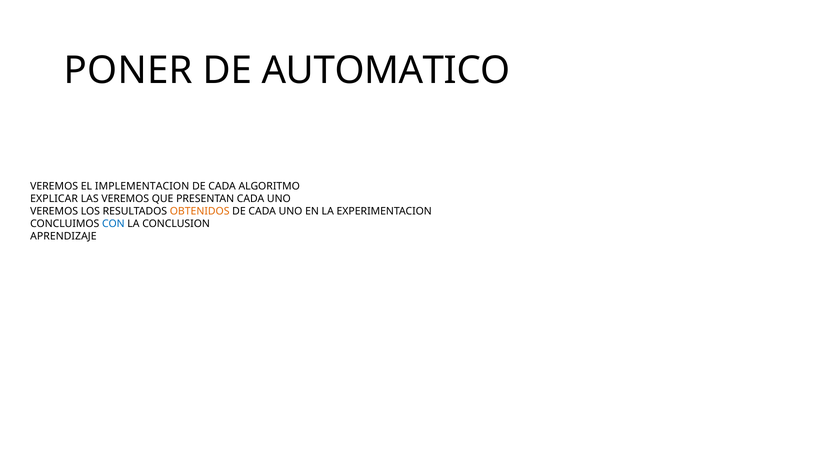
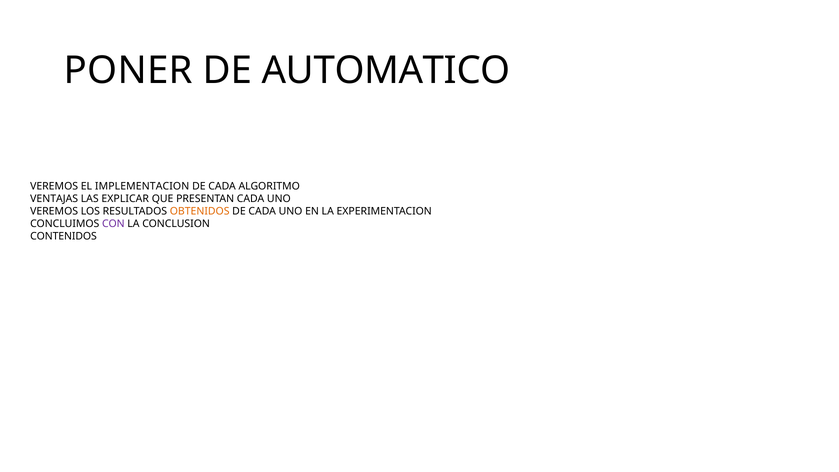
EXPLICAR: EXPLICAR -> VENTAJAS
LAS VEREMOS: VEREMOS -> EXPLICAR
CON colour: blue -> purple
APRENDIZAJE: APRENDIZAJE -> CONTENIDOS
